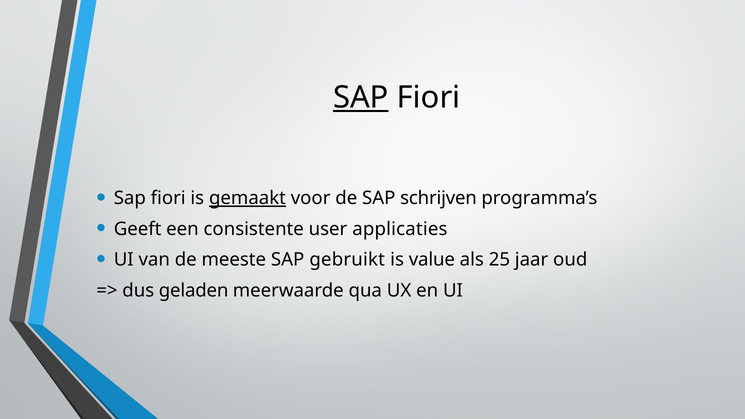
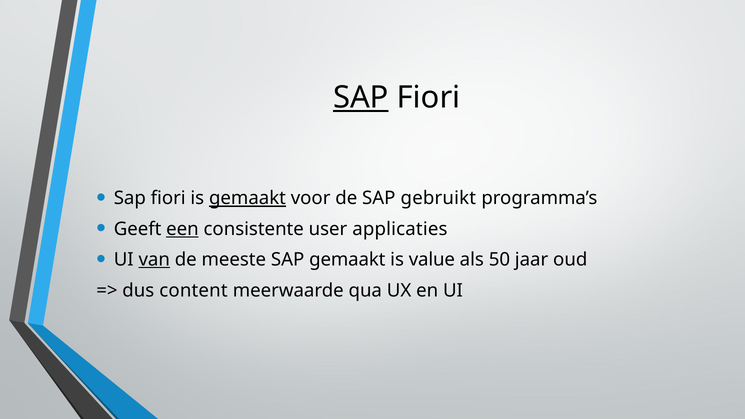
schrijven: schrijven -> gebruikt
een underline: none -> present
van underline: none -> present
SAP gebruikt: gebruikt -> gemaakt
25: 25 -> 50
geladen: geladen -> content
